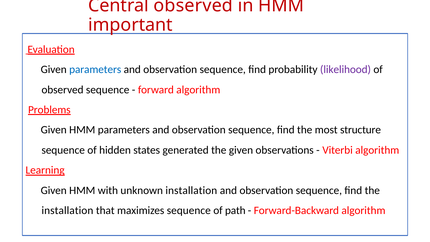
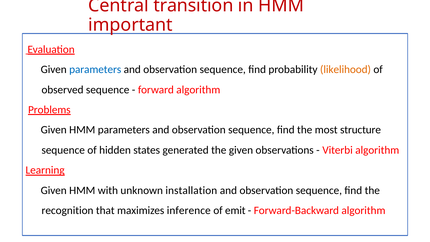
Central observed: observed -> transition
likelihood colour: purple -> orange
installation at (67, 210): installation -> recognition
maximizes sequence: sequence -> inference
path: path -> emit
